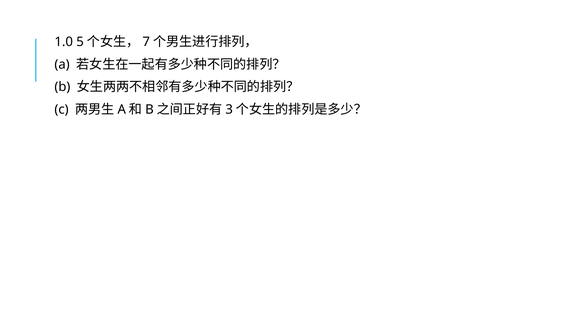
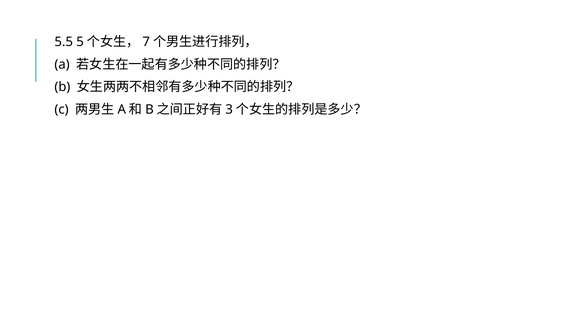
1.0: 1.0 -> 5.5
